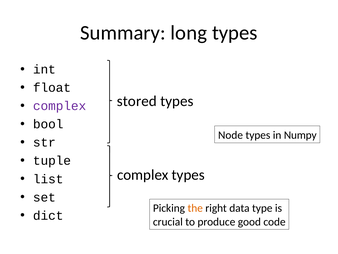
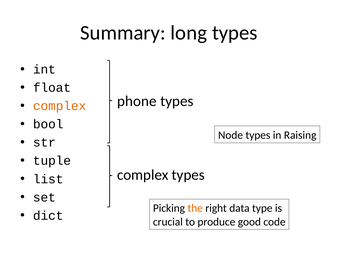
stored: stored -> phone
complex at (60, 106) colour: purple -> orange
Numpy: Numpy -> Raising
